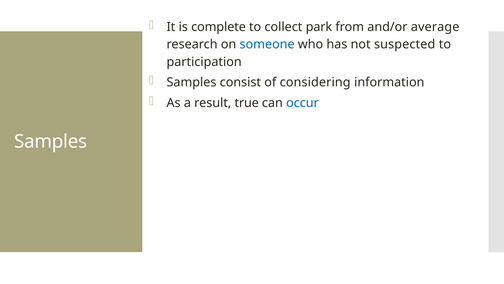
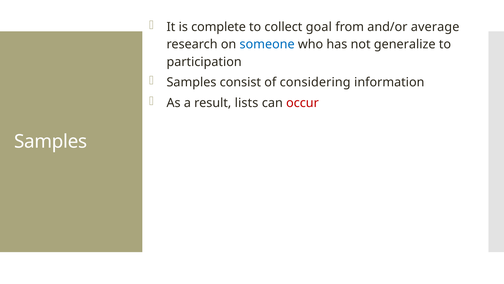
park: park -> goal
suspected: suspected -> generalize
true: true -> lists
occur colour: blue -> red
